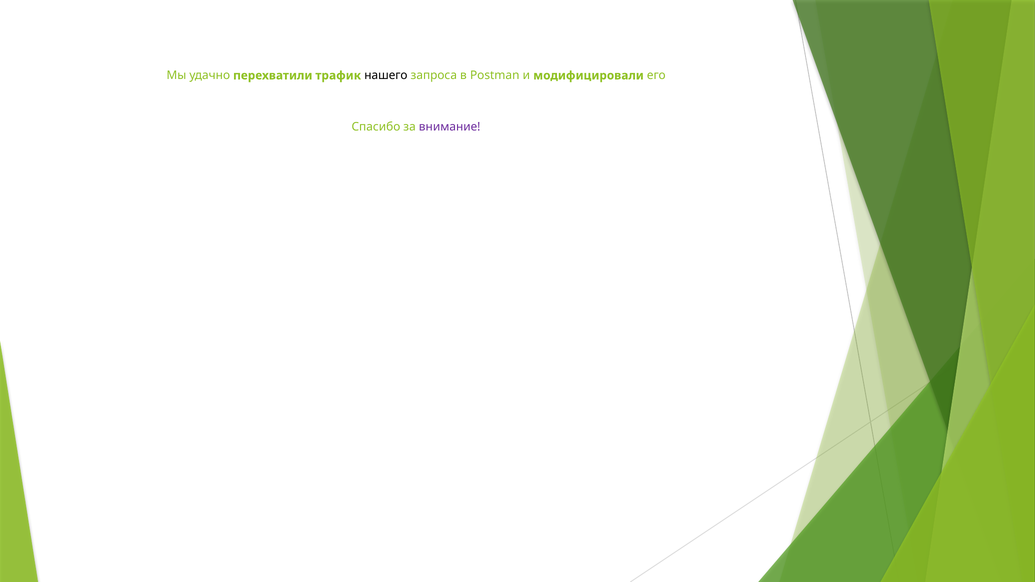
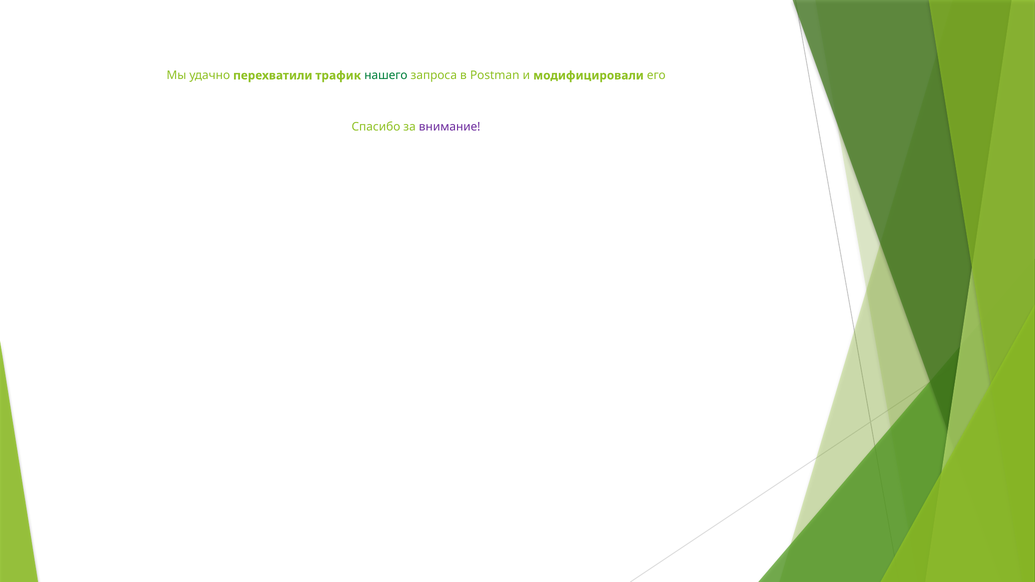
нашего colour: black -> green
